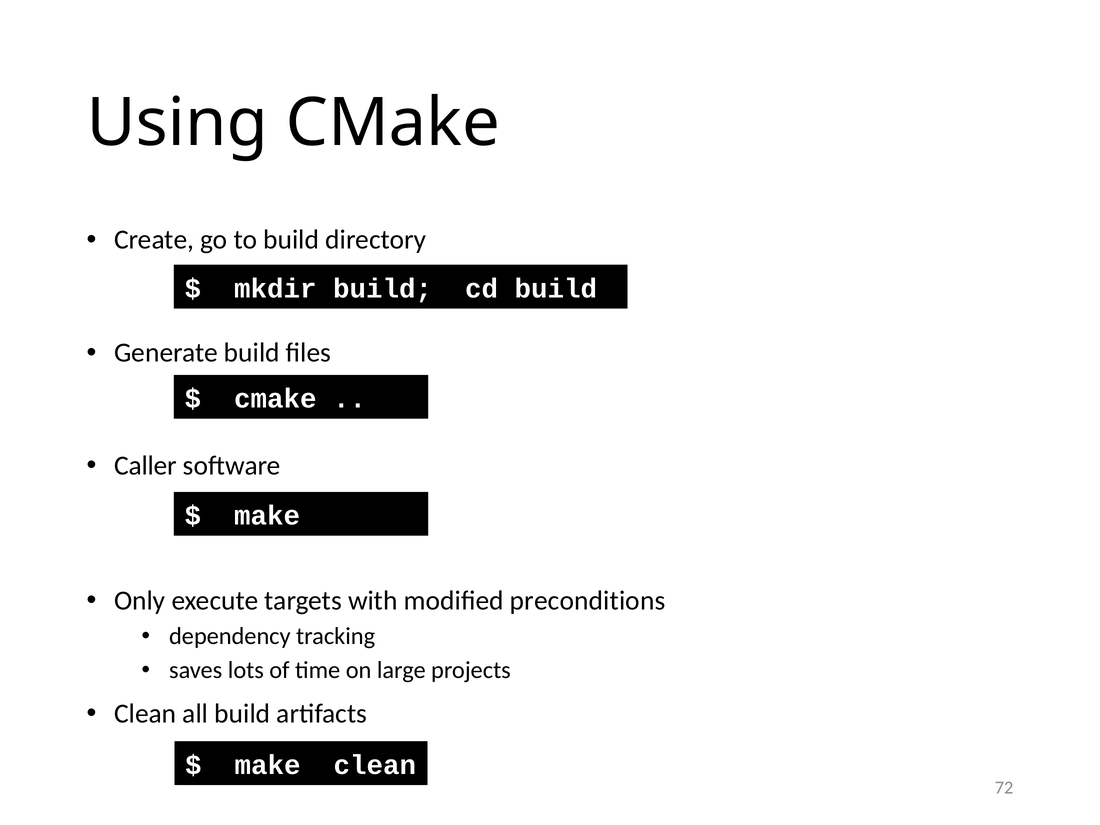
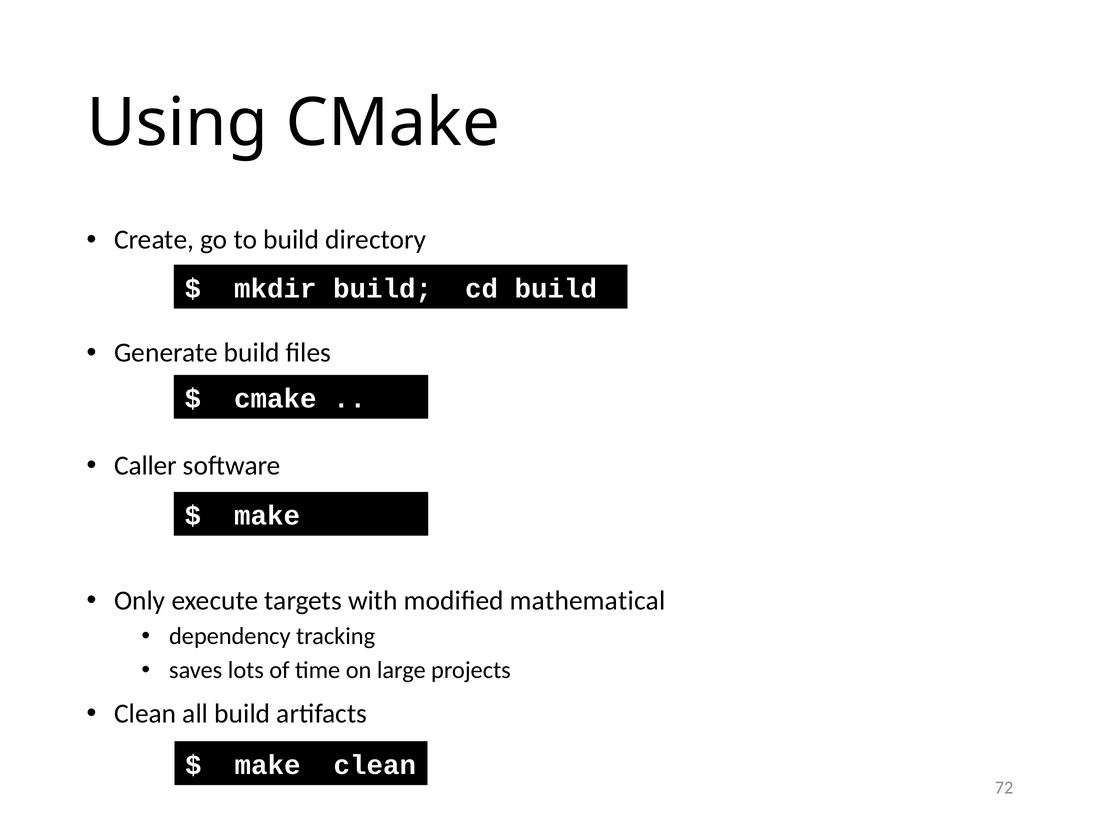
preconditions: preconditions -> mathematical
